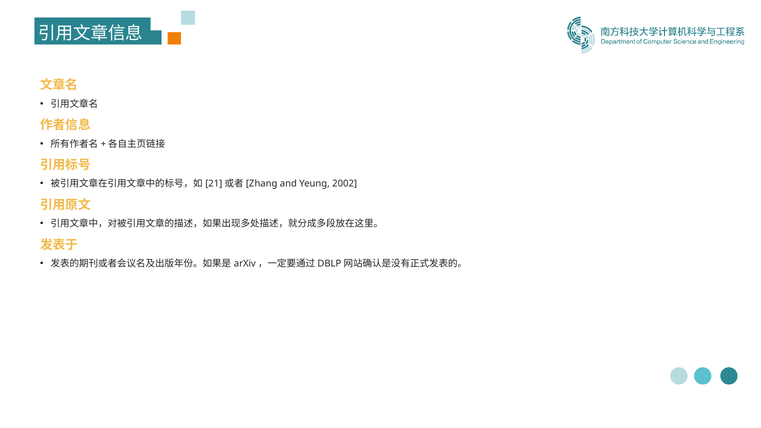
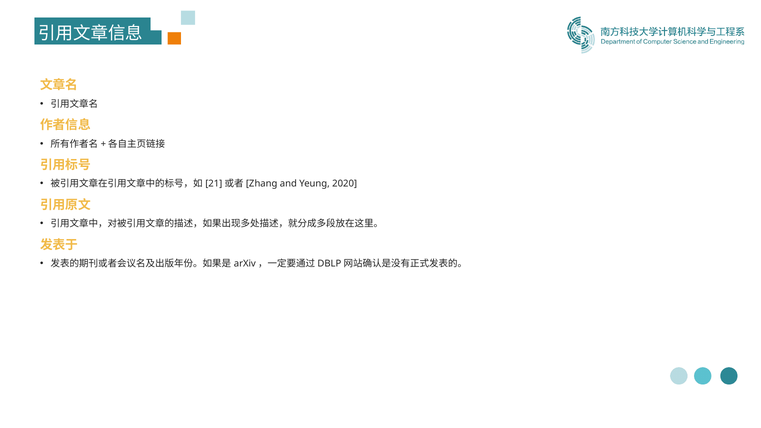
2002: 2002 -> 2020
